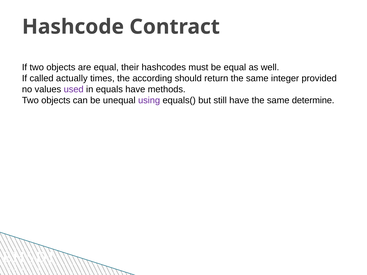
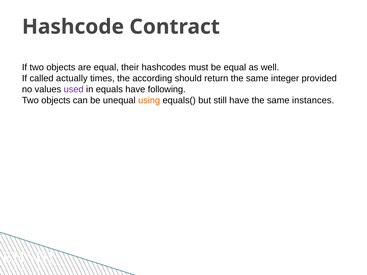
methods: methods -> following
using colour: purple -> orange
determine: determine -> instances
